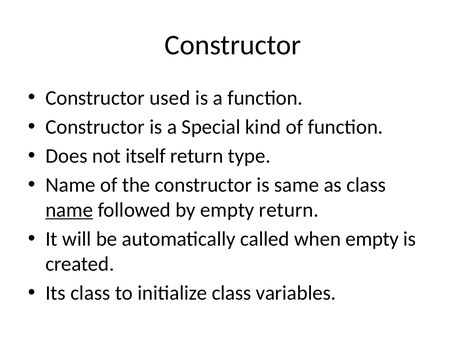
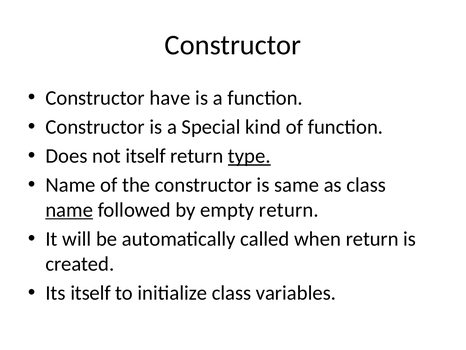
used: used -> have
type underline: none -> present
when empty: empty -> return
Its class: class -> itself
